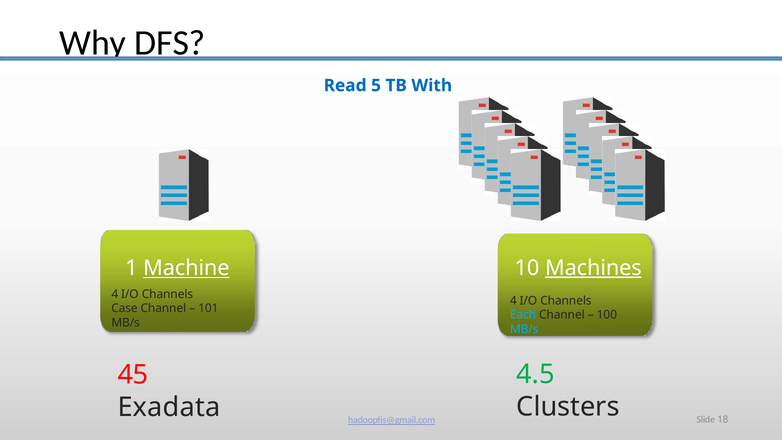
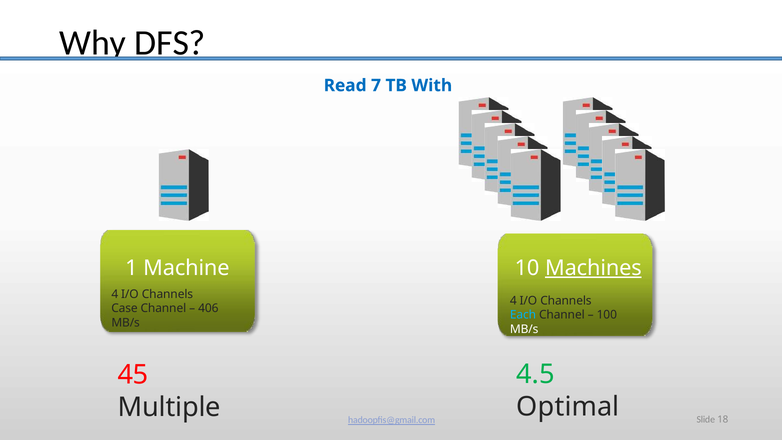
5: 5 -> 7
Machine underline: present -> none
101: 101 -> 406
MB/s at (524, 329) colour: light blue -> white
Clusters: Clusters -> Optimal
Exadata: Exadata -> Multiple
